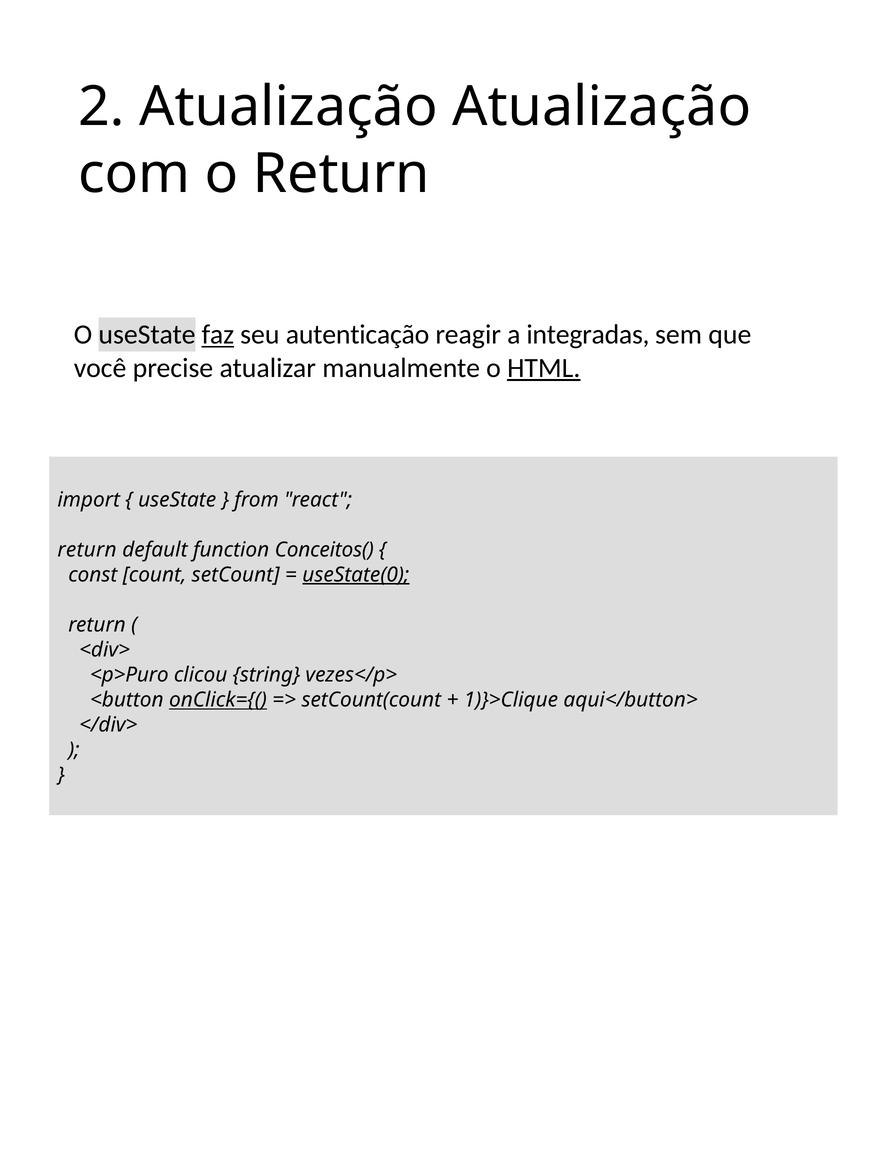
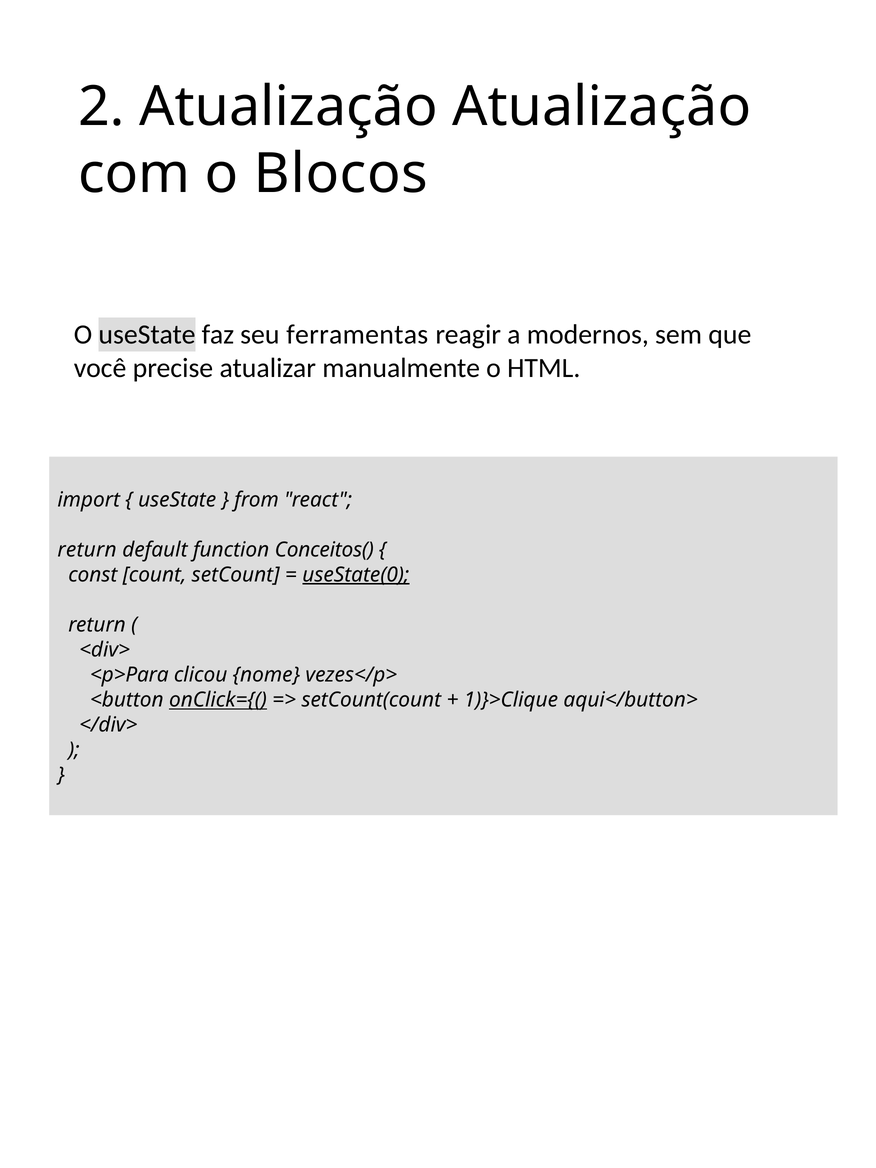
o Return: Return -> Blocos
faz underline: present -> none
autenticação: autenticação -> ferramentas
integradas: integradas -> modernos
HTML underline: present -> none
<p>Puro: <p>Puro -> <p>Para
string: string -> nome
